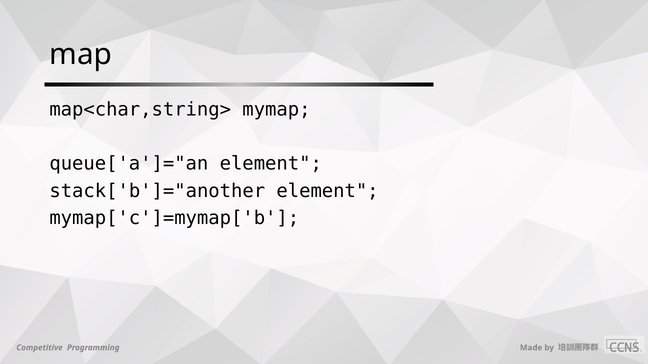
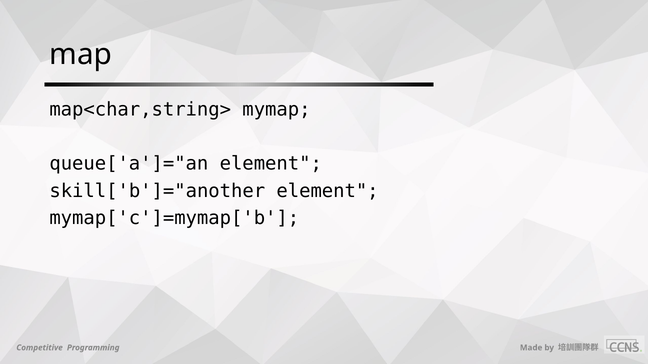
stack['b']="another: stack['b']="another -> skill['b']="another
